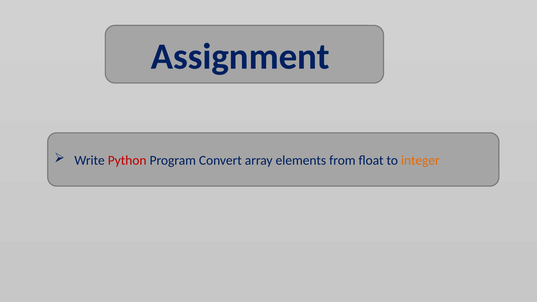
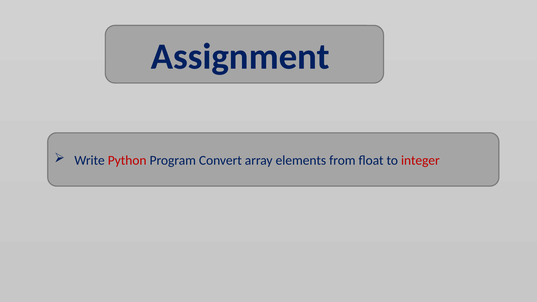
integer colour: orange -> red
